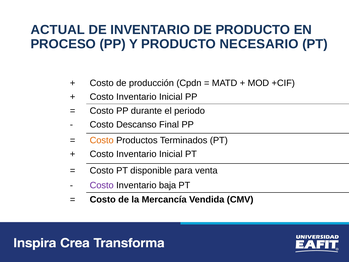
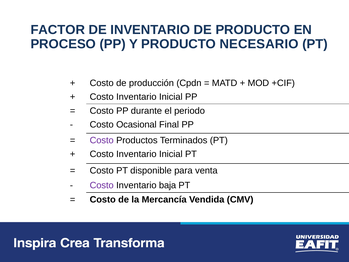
ACTUAL: ACTUAL -> FACTOR
Descanso: Descanso -> Ocasional
Costo at (102, 140) colour: orange -> purple
